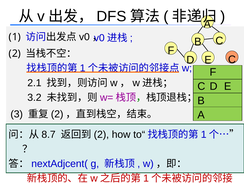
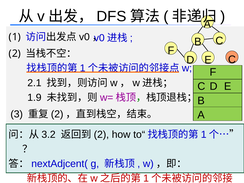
3.2: 3.2 -> 1.9
8.7: 8.7 -> 3.2
